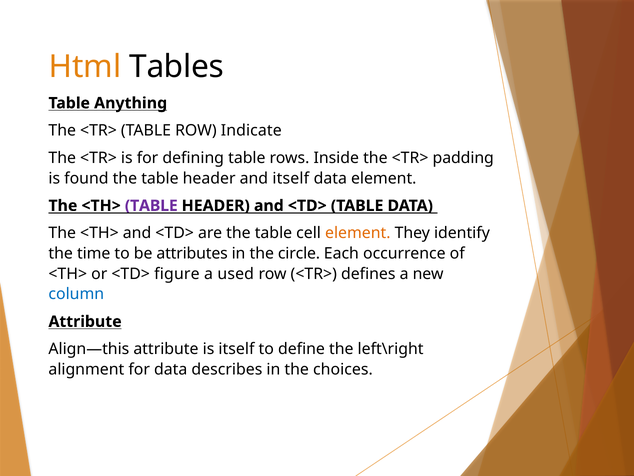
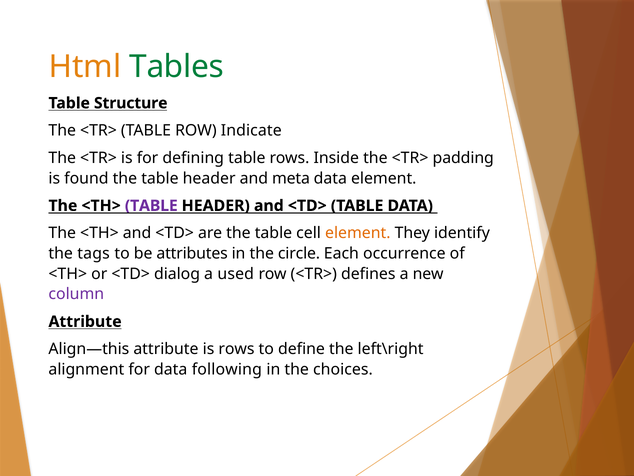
Tables colour: black -> green
Anything: Anything -> Structure
and itself: itself -> meta
time: time -> tags
figure: figure -> dialog
column colour: blue -> purple
is itself: itself -> rows
describes: describes -> following
